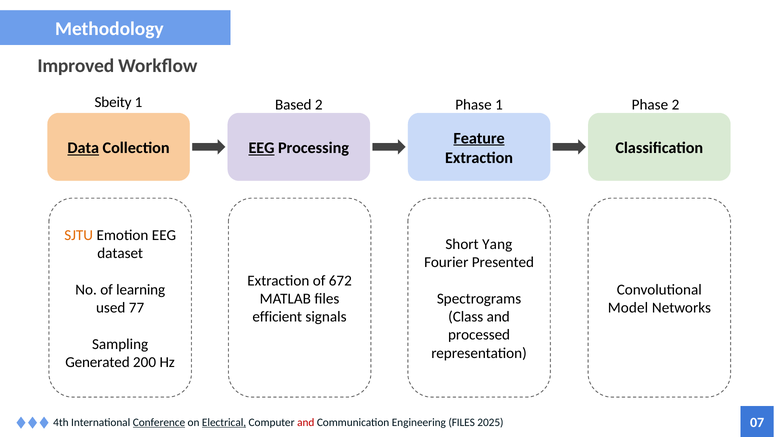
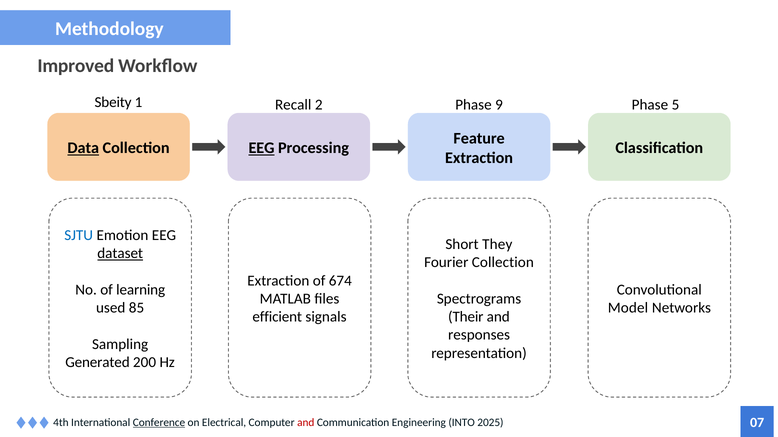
Based: Based -> Recall
Phase 1: 1 -> 9
Phase 2: 2 -> 5
Feature underline: present -> none
SJTU colour: orange -> blue
Yang: Yang -> They
dataset underline: none -> present
Fourier Presented: Presented -> Collection
672: 672 -> 674
77: 77 -> 85
Class: Class -> Their
processed: processed -> responses
Electrical underline: present -> none
Engineering FILES: FILES -> INTO
